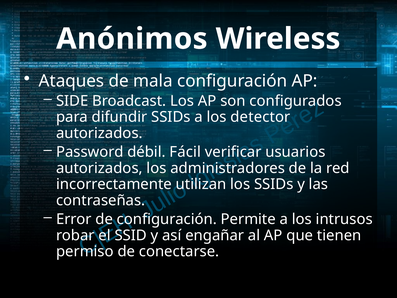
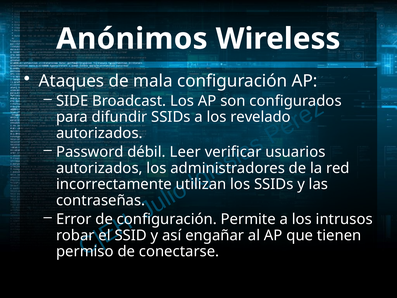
detector: detector -> revelado
Fácil: Fácil -> Leer
